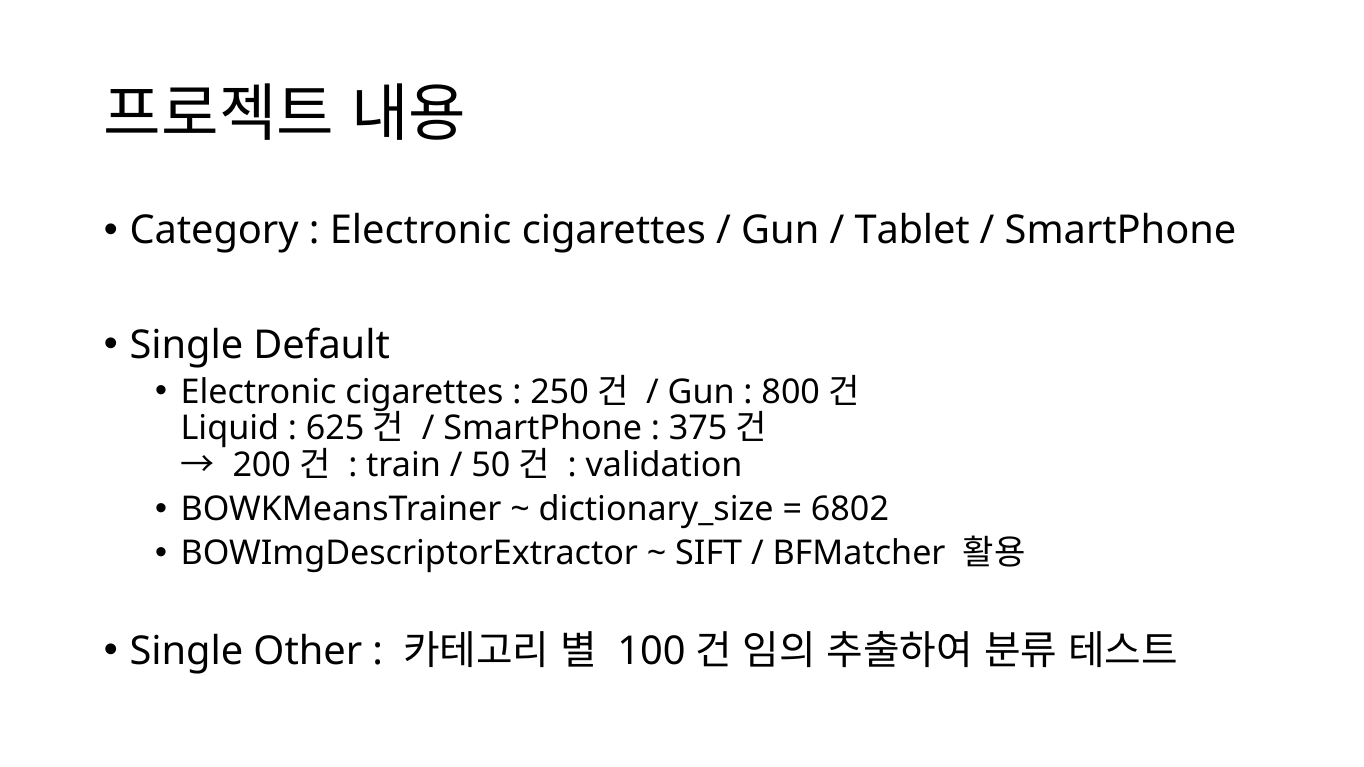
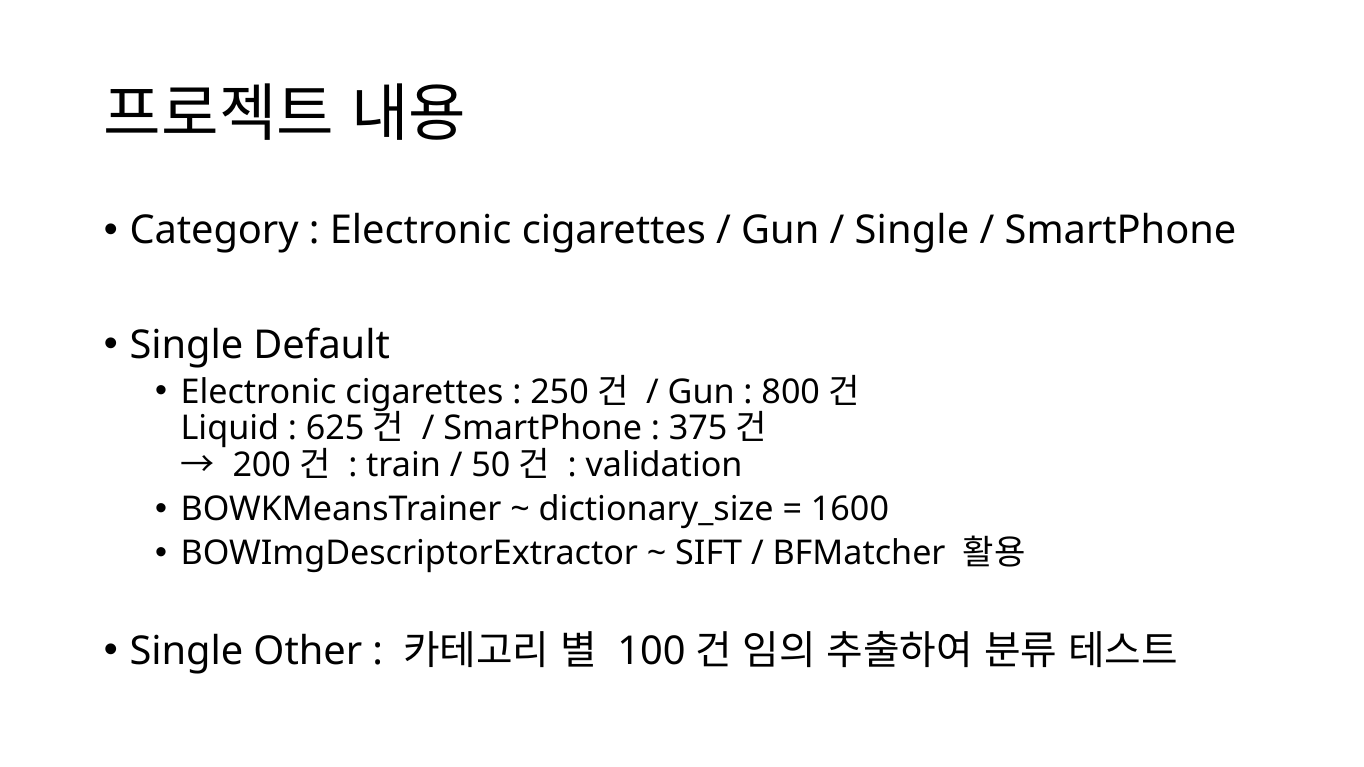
Tablet at (912, 231): Tablet -> Single
6802: 6802 -> 1600
